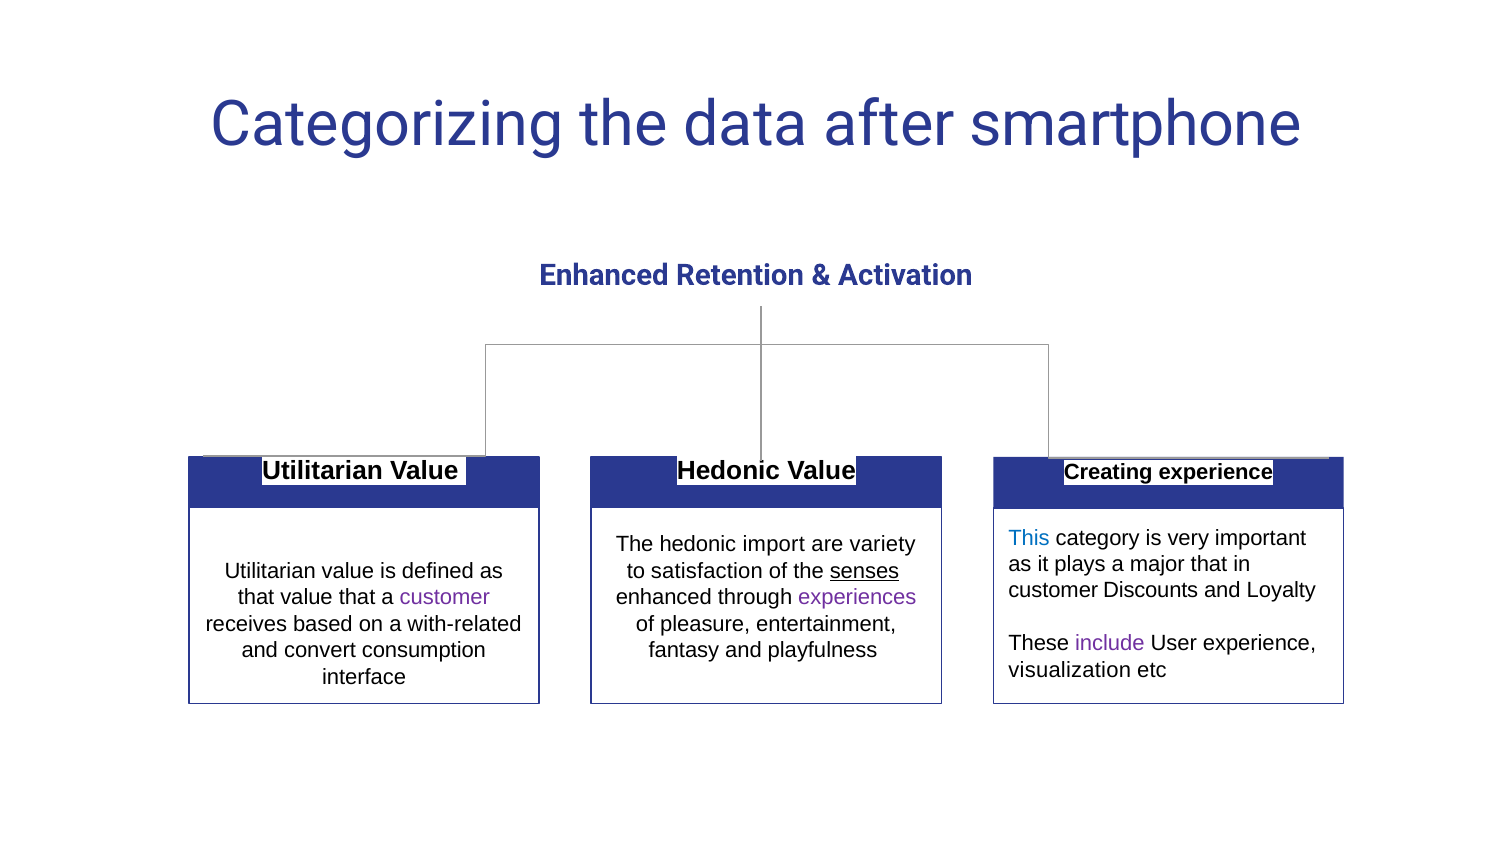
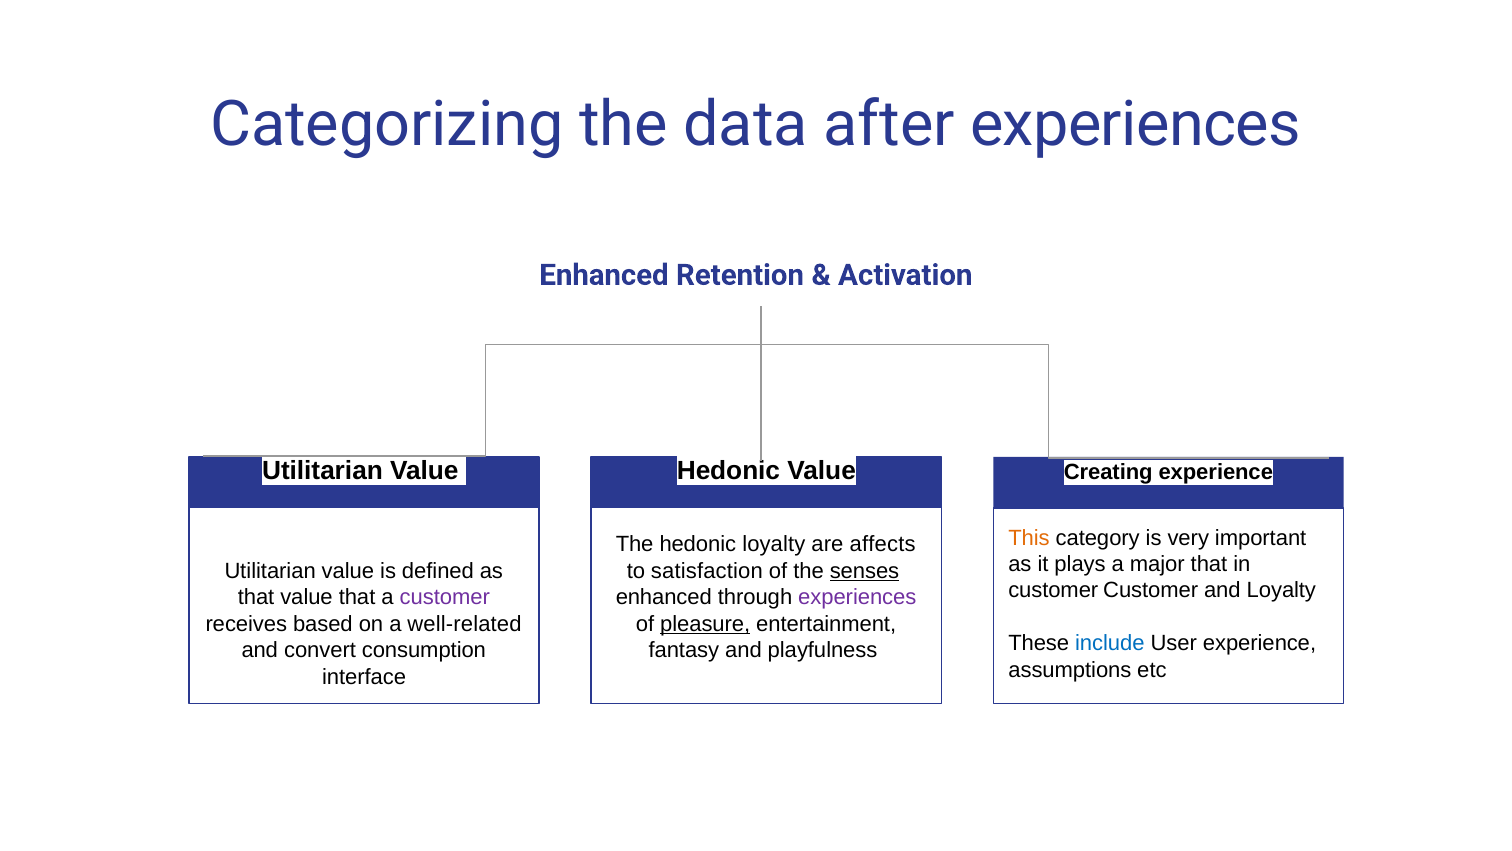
after smartphone: smartphone -> experiences
This colour: blue -> orange
hedonic import: import -> loyalty
variety: variety -> affects
customer Discounts: Discounts -> Customer
with-related: with-related -> well-related
pleasure underline: none -> present
include colour: purple -> blue
visualization: visualization -> assumptions
